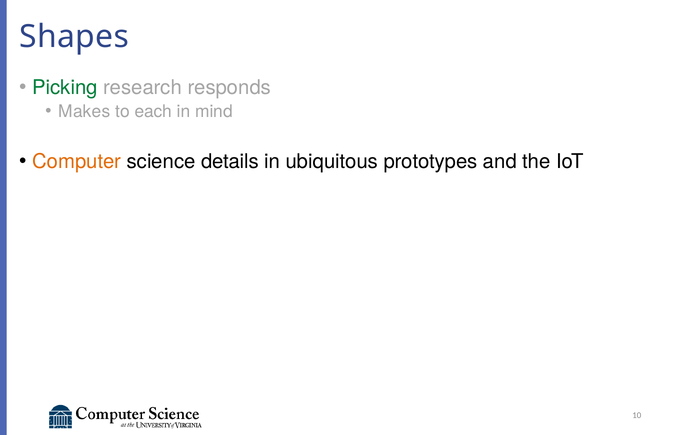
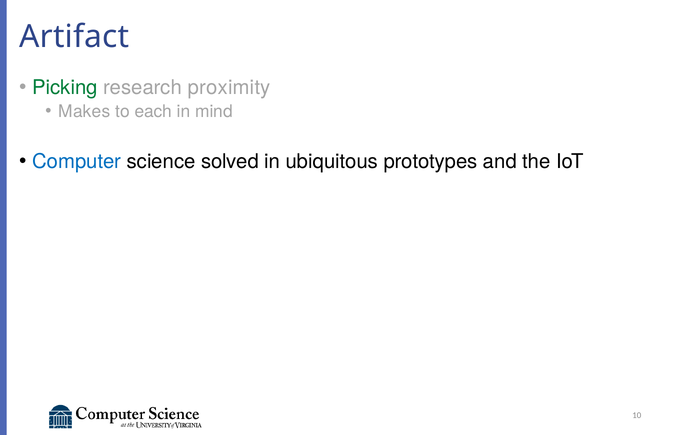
Shapes: Shapes -> Artifact
responds: responds -> proximity
Computer colour: orange -> blue
details: details -> solved
